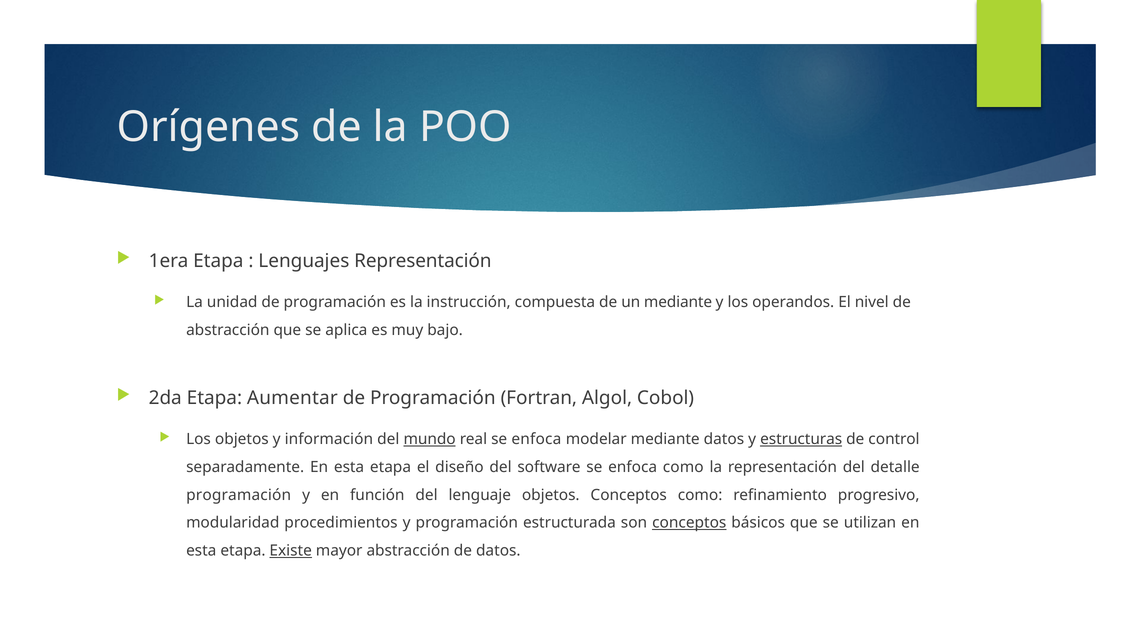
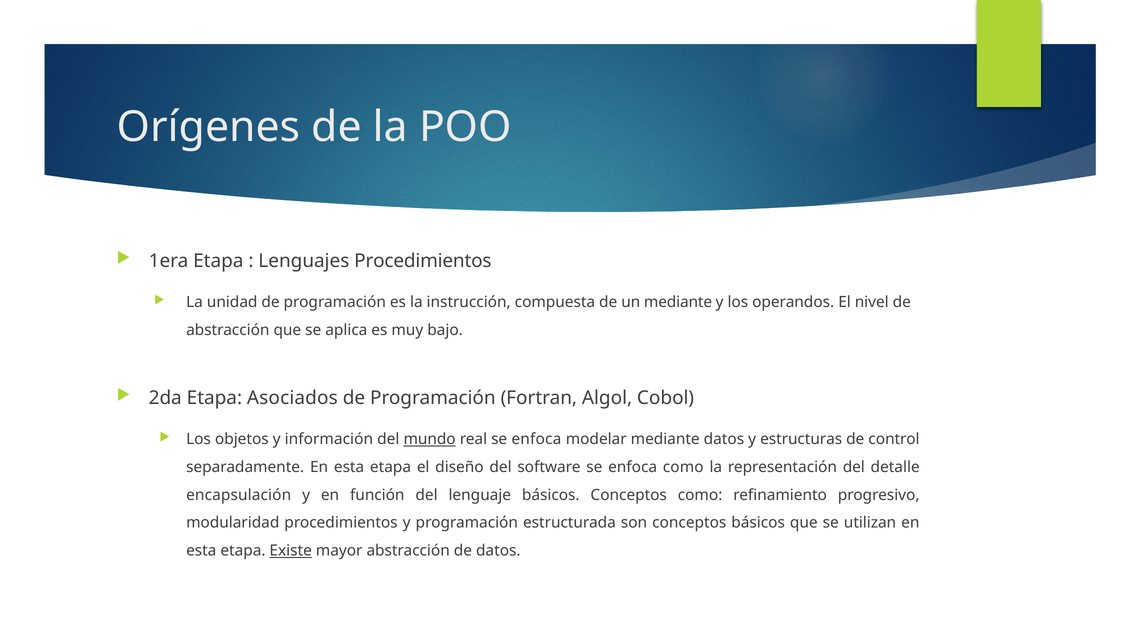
Lenguajes Representación: Representación -> Procedimientos
Aumentar: Aumentar -> Asociados
estructuras underline: present -> none
programación at (239, 495): programación -> encapsulación
lenguaje objetos: objetos -> básicos
conceptos at (689, 523) underline: present -> none
